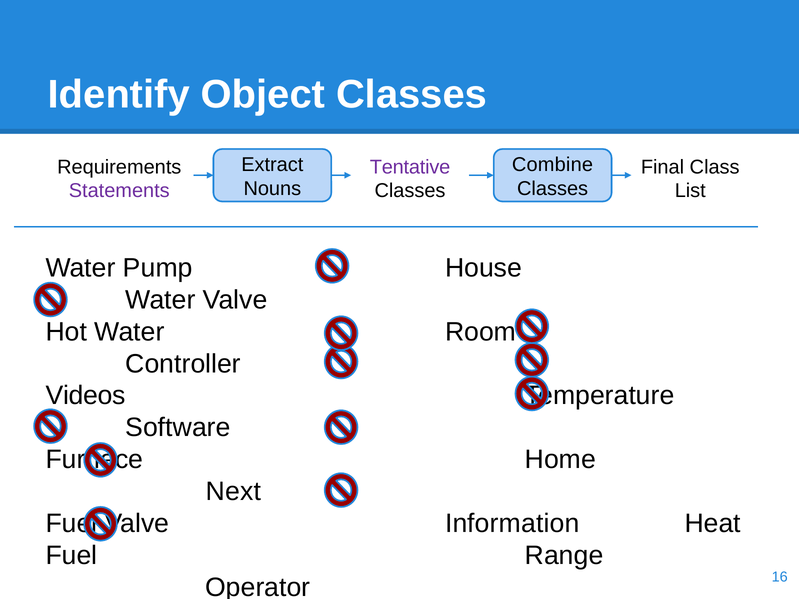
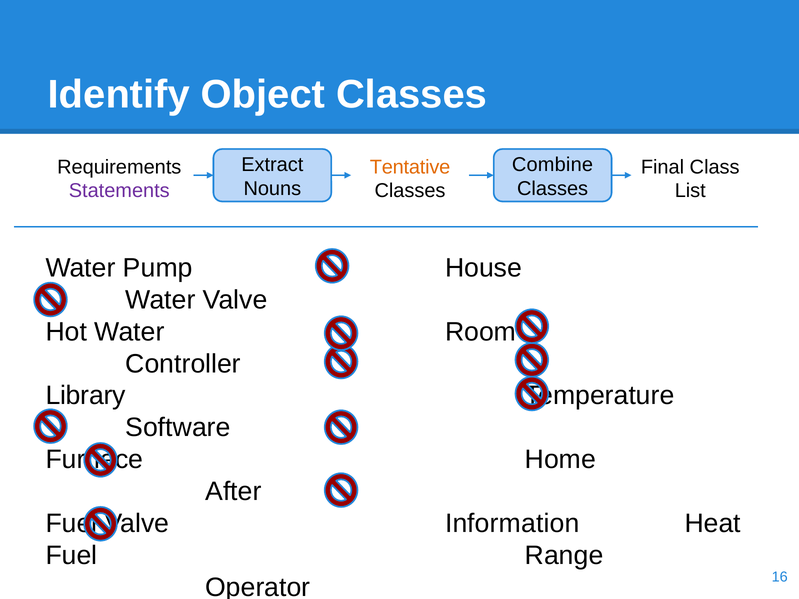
Tentative colour: purple -> orange
Videos: Videos -> Library
Next: Next -> After
